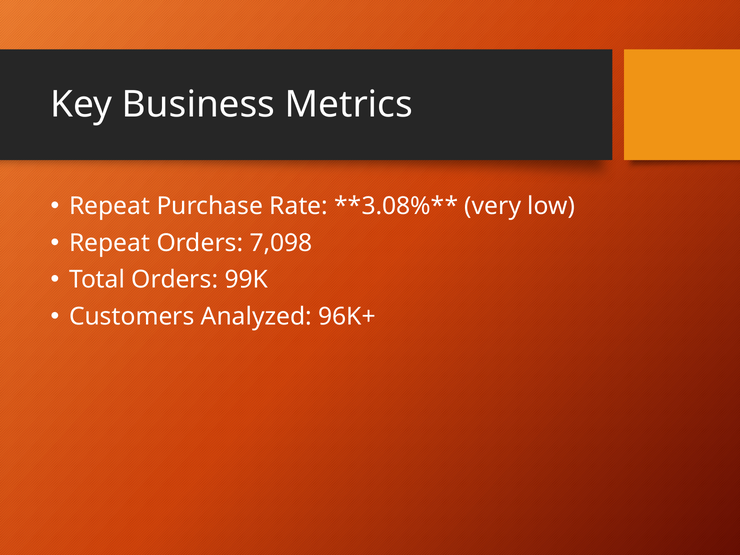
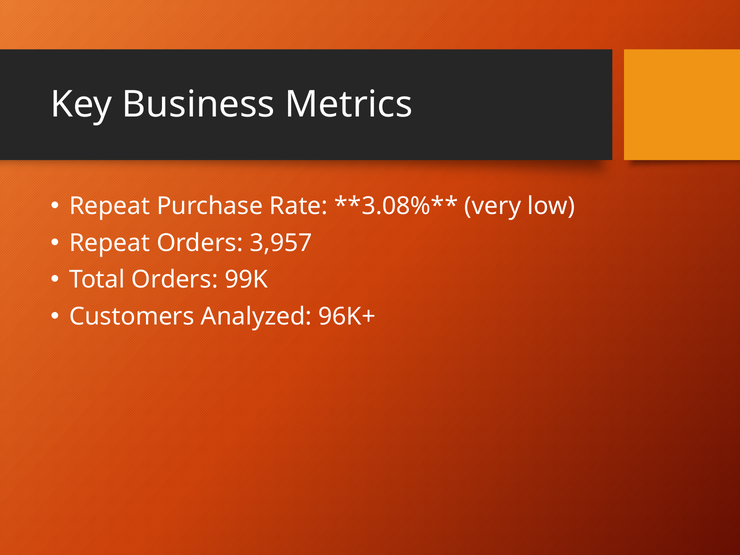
7,098: 7,098 -> 3,957
